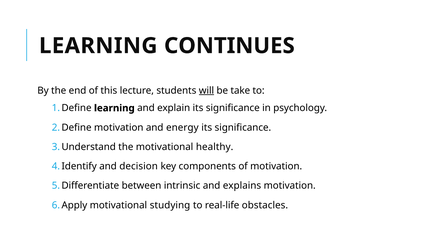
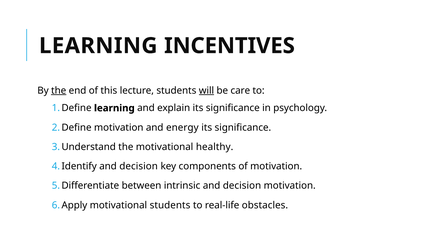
CONTINUES: CONTINUES -> INCENTIVES
the at (59, 90) underline: none -> present
take: take -> care
intrinsic and explains: explains -> decision
motivational studying: studying -> students
